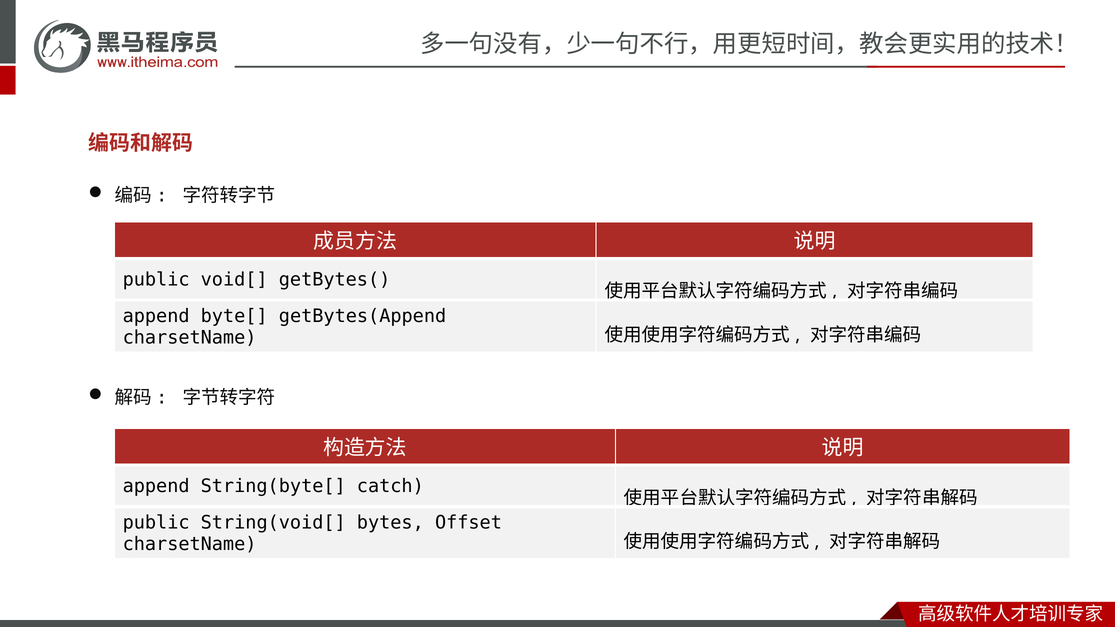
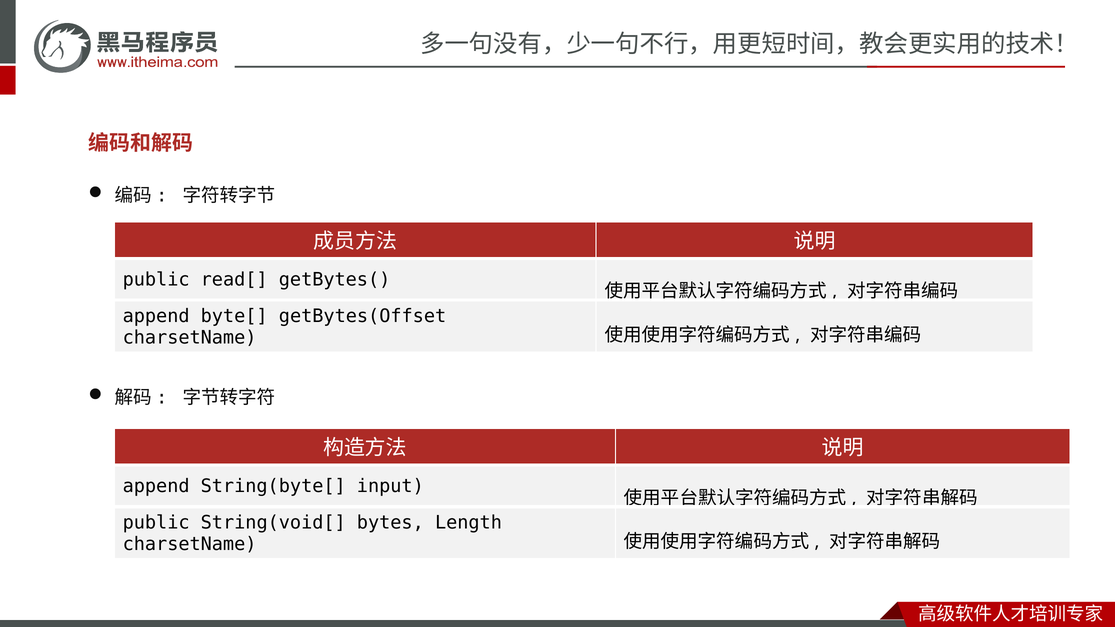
void[: void[ -> read[
getBytes(Append: getBytes(Append -> getBytes(Offset
catch: catch -> input
Offset: Offset -> Length
